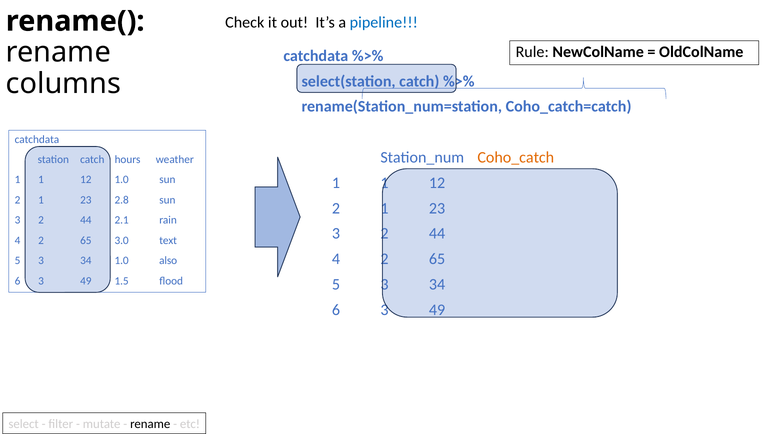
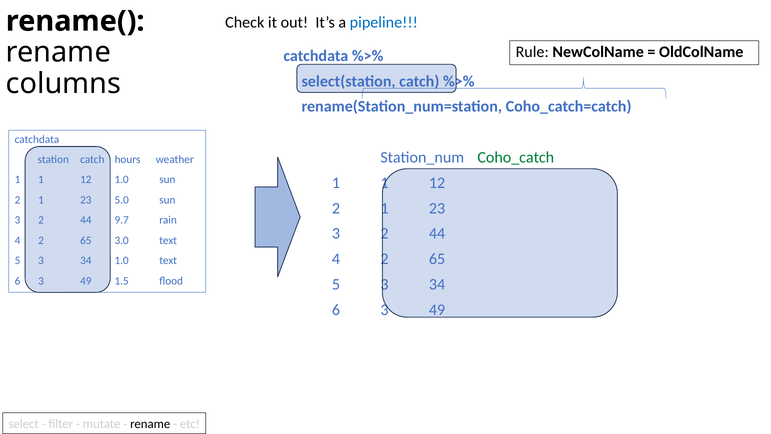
Coho_catch colour: orange -> green
2.8: 2.8 -> 5.0
2.1: 2.1 -> 9.7
1.0 also: also -> text
